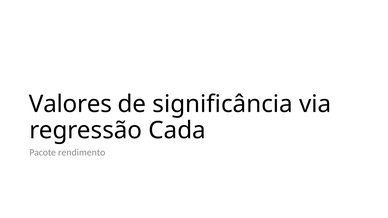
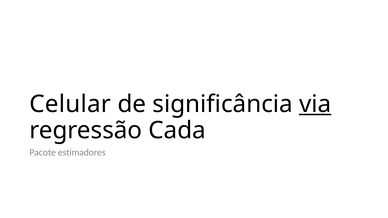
Valores: Valores -> Celular
via underline: none -> present
rendimento: rendimento -> estimadores
